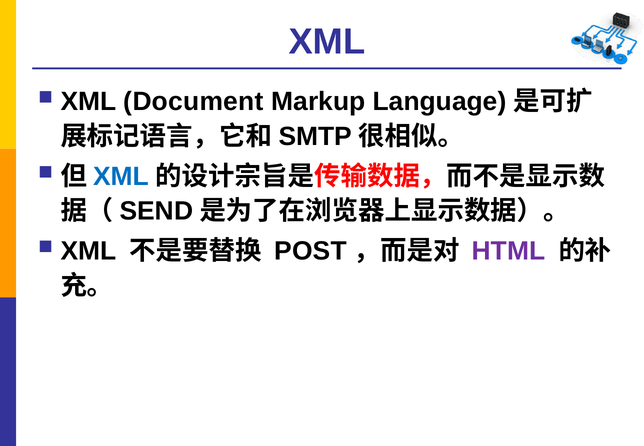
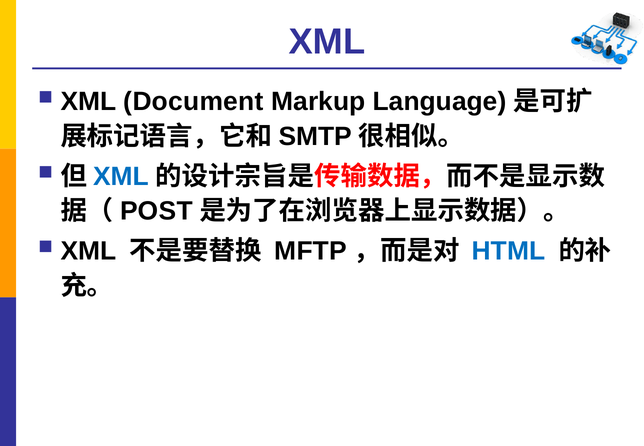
SEND: SEND -> POST
POST: POST -> MFTP
HTML colour: purple -> blue
